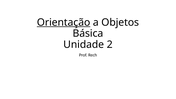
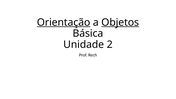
Objetos underline: none -> present
